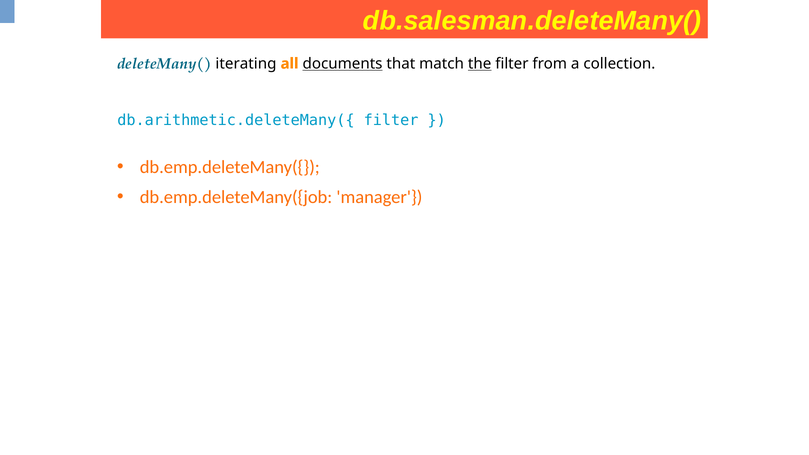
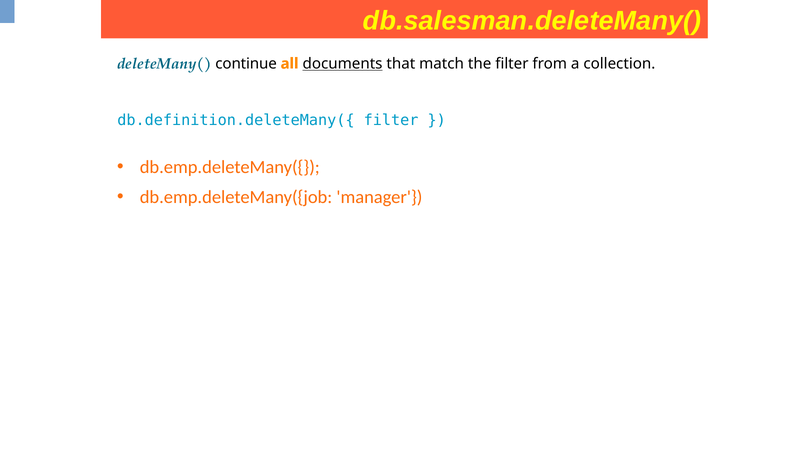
iterating: iterating -> continue
the underline: present -> none
db.arithmetic.deleteMany({: db.arithmetic.deleteMany({ -> db.definition.deleteMany({
